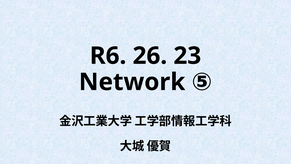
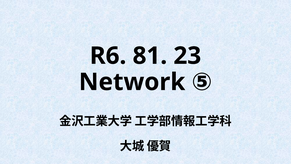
26: 26 -> 81
